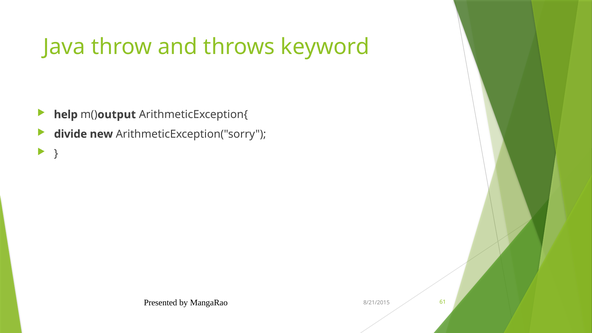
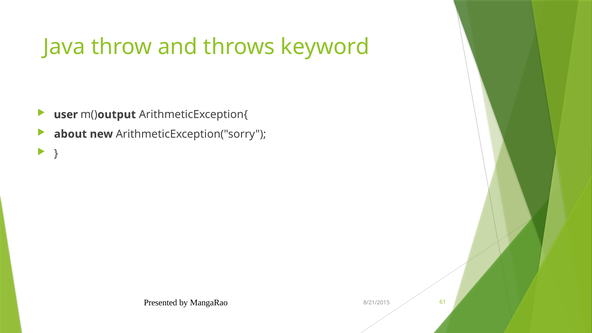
help: help -> user
divide: divide -> about
